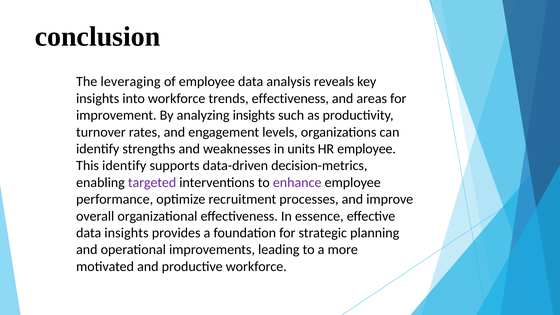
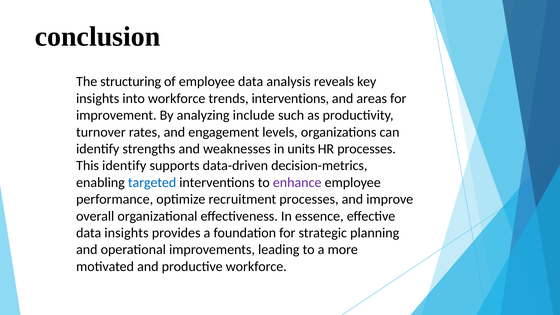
leveraging: leveraging -> structuring
trends effectiveness: effectiveness -> interventions
analyzing insights: insights -> include
HR employee: employee -> processes
targeted colour: purple -> blue
